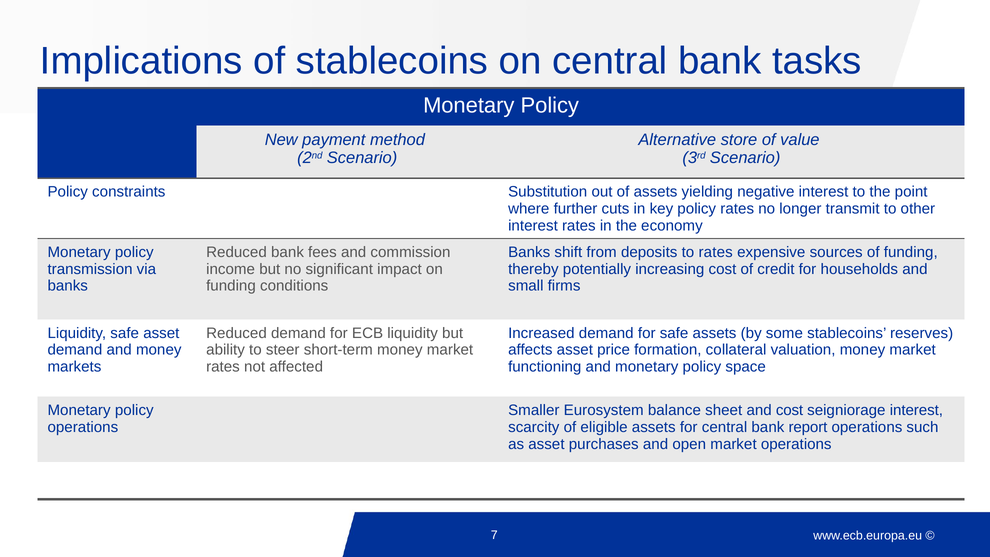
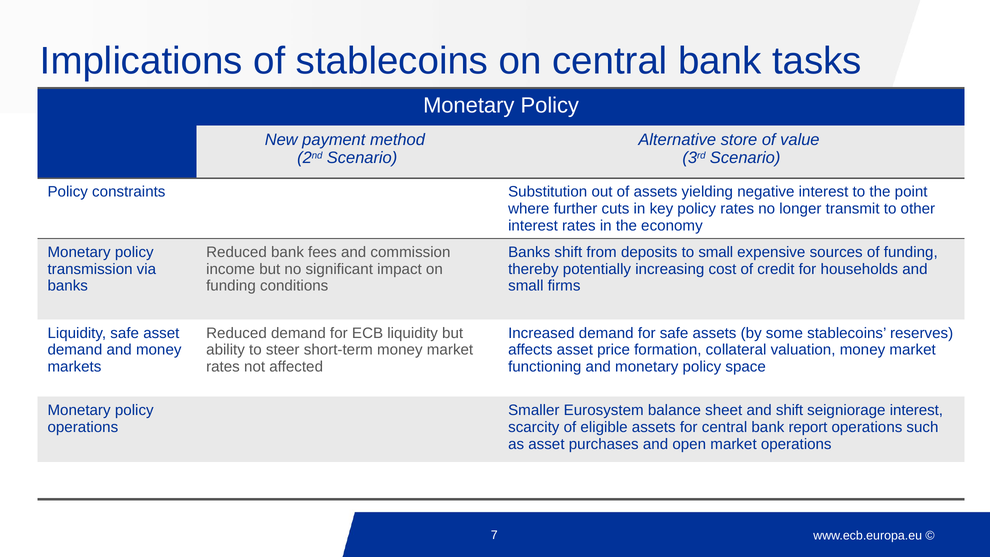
to rates: rates -> small
and cost: cost -> shift
